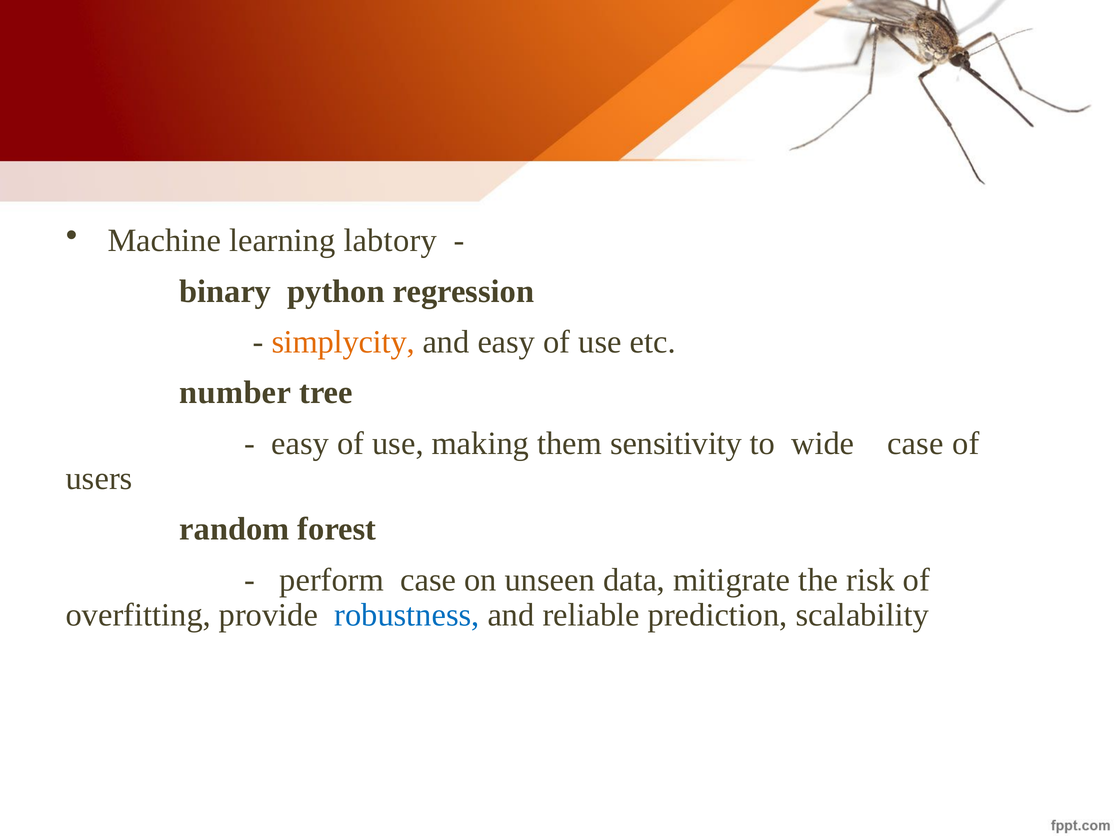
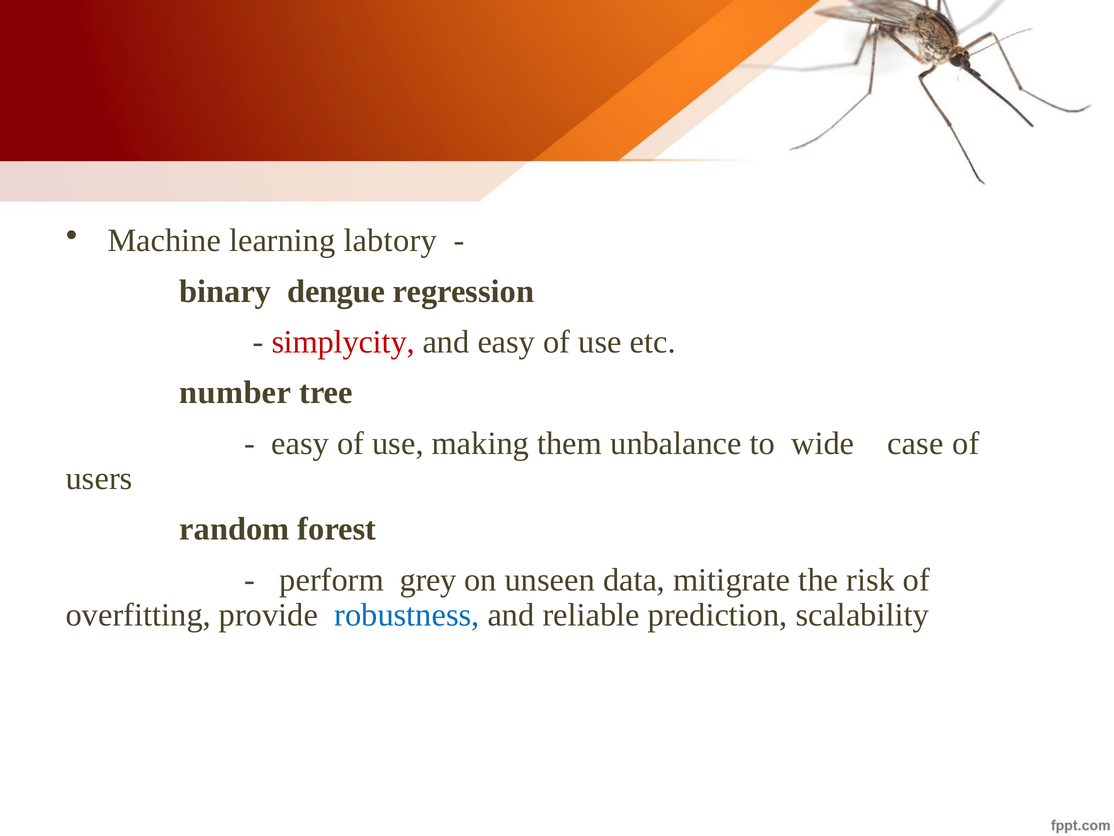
python: python -> dengue
simplycity colour: orange -> red
sensitivity: sensitivity -> unbalance
perform case: case -> grey
